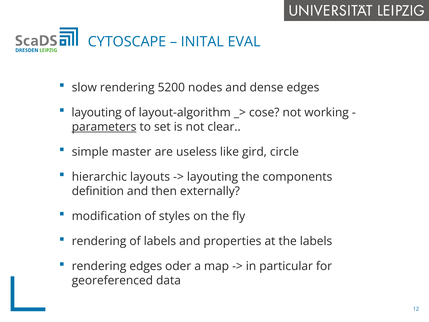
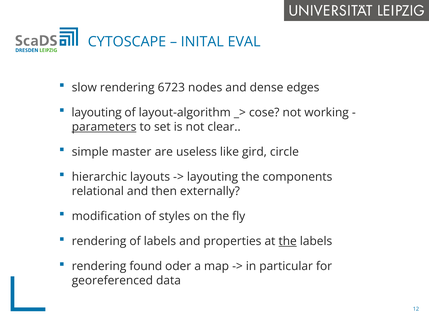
5200: 5200 -> 6723
definition: definition -> relational
the at (288, 241) underline: none -> present
rendering edges: edges -> found
